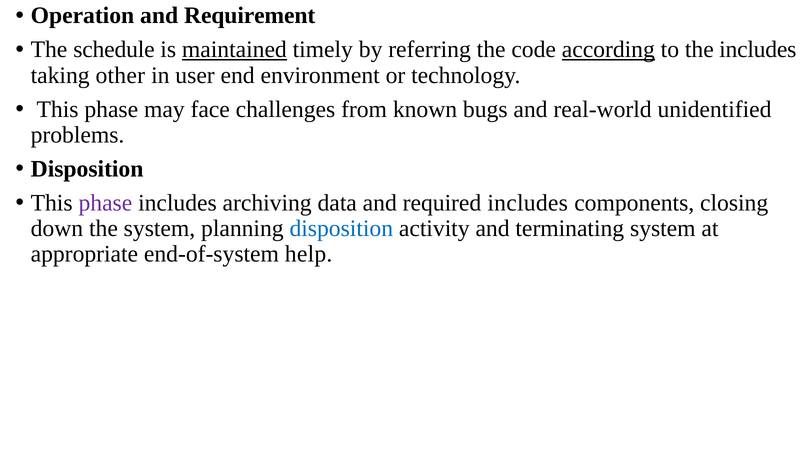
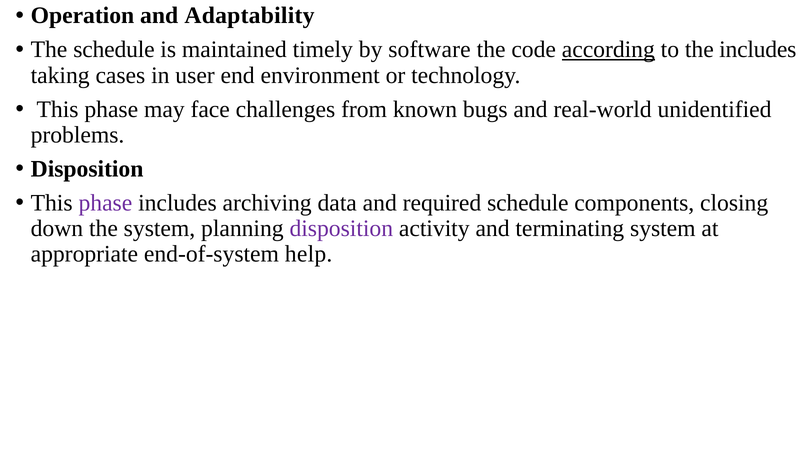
Requirement: Requirement -> Adaptability
maintained underline: present -> none
referring: referring -> software
other: other -> cases
required includes: includes -> schedule
disposition at (341, 228) colour: blue -> purple
